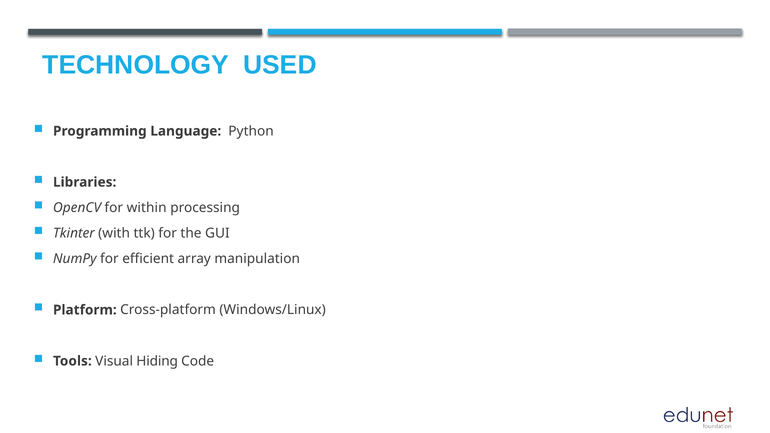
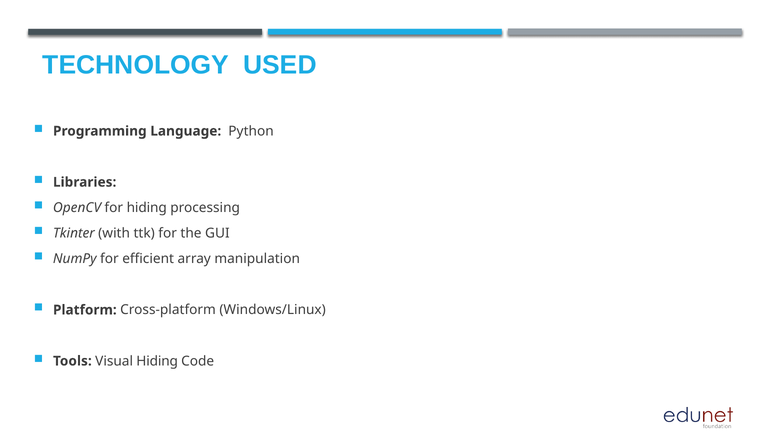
for within: within -> hiding
